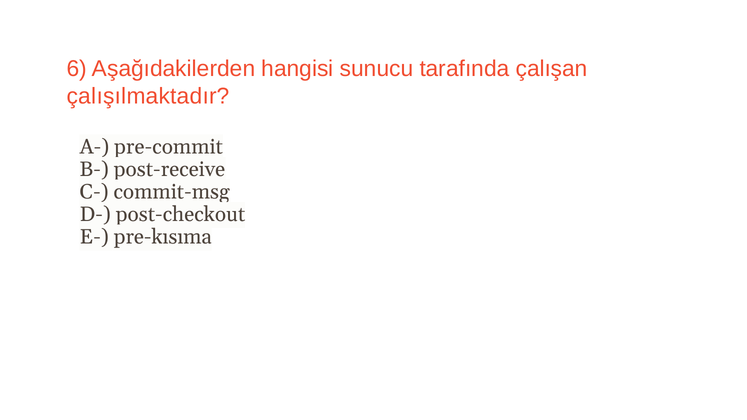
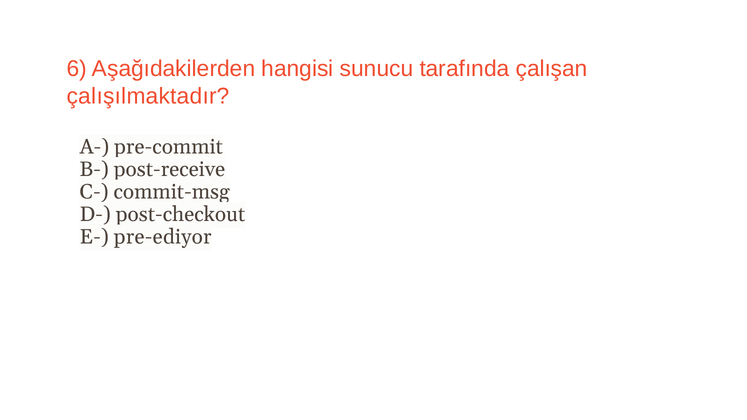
pre-kısıma: pre-kısıma -> pre-ediyor
